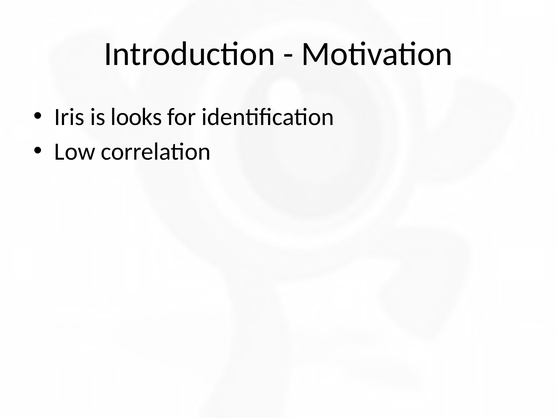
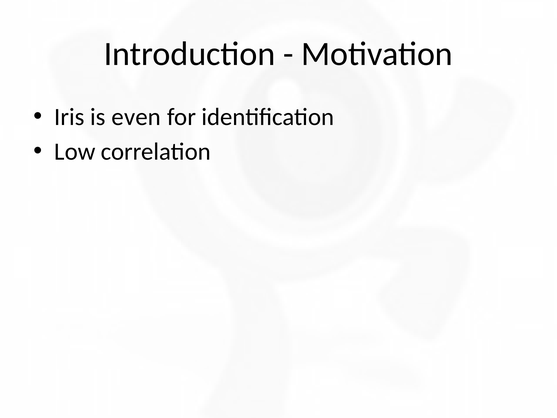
looks: looks -> even
